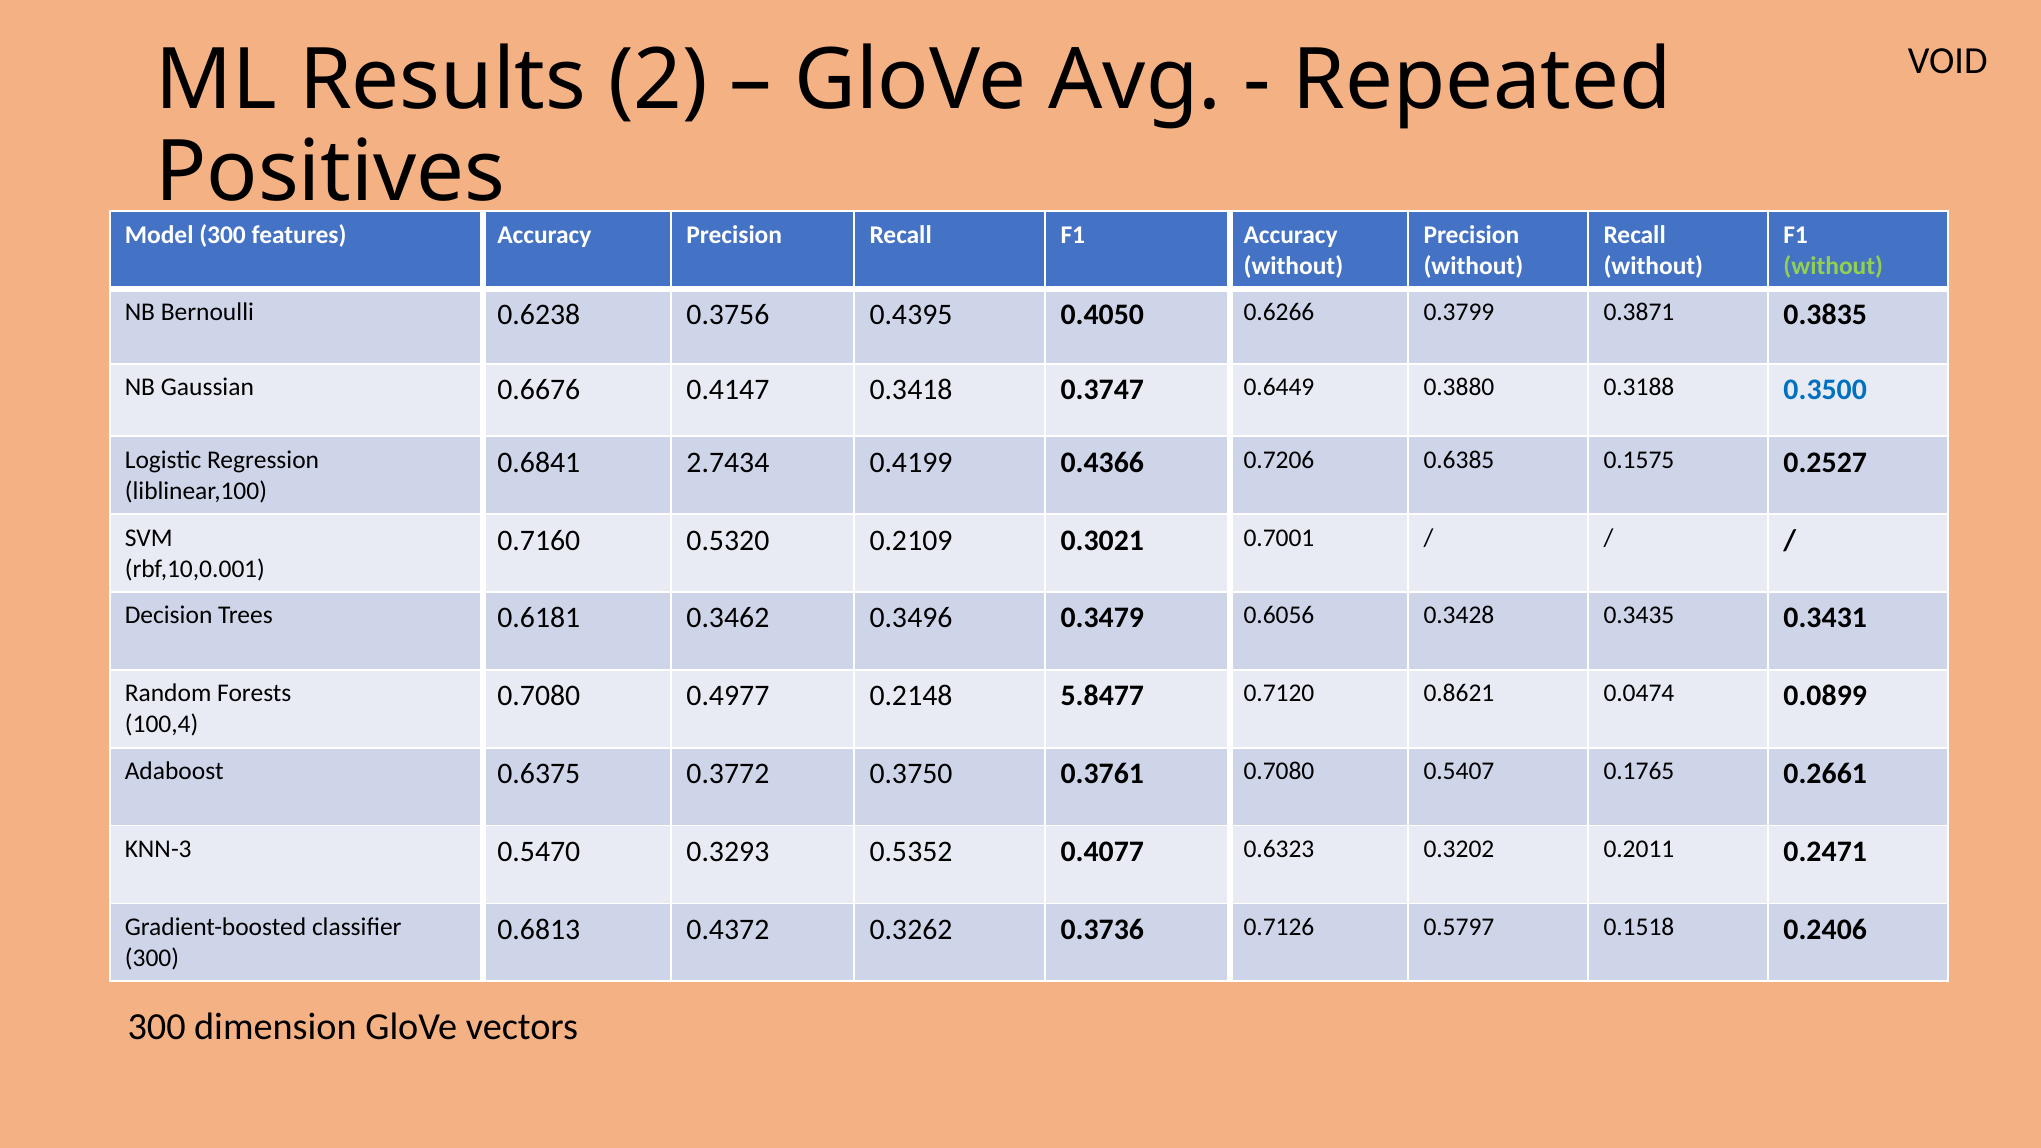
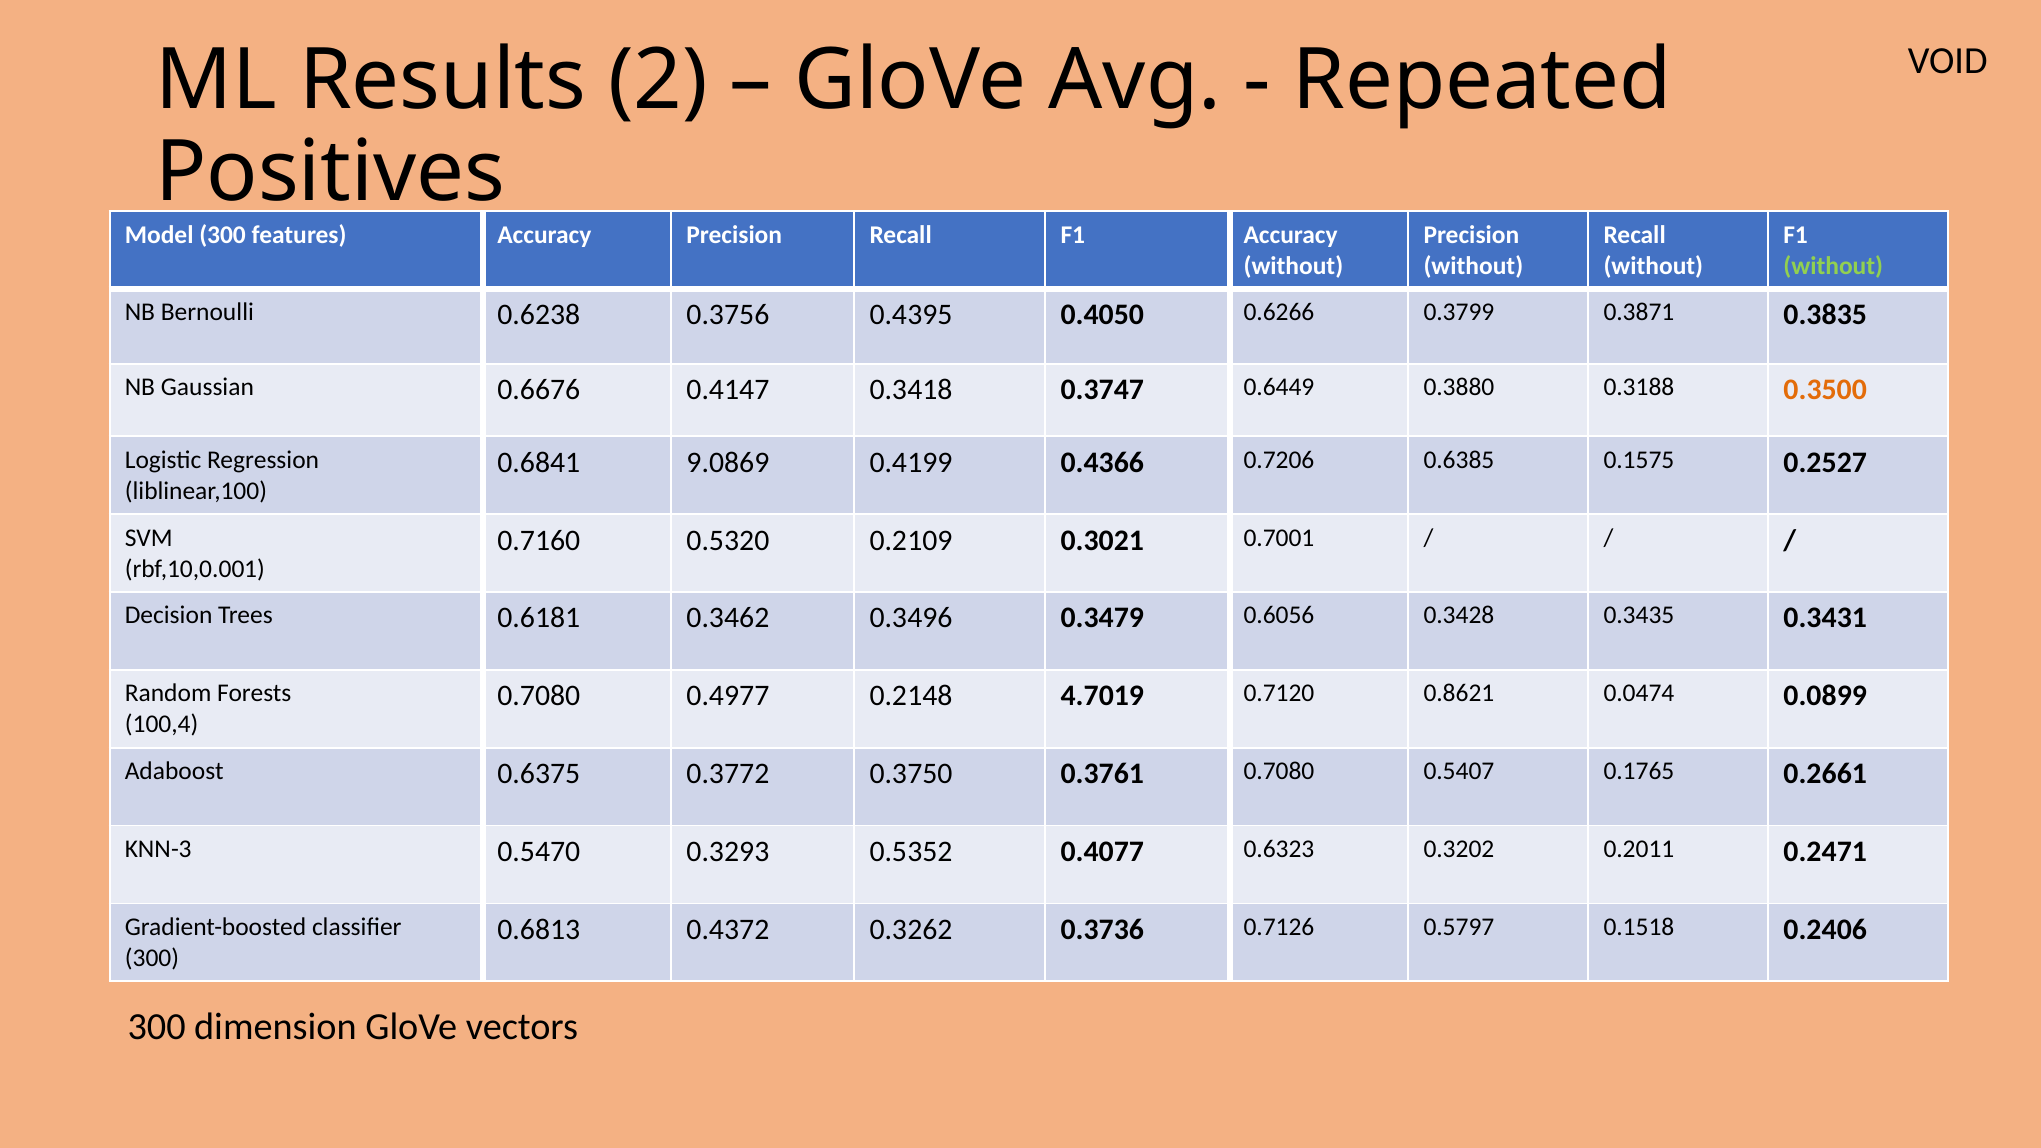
0.3500 colour: blue -> orange
2.7434: 2.7434 -> 9.0869
5.8477: 5.8477 -> 4.7019
